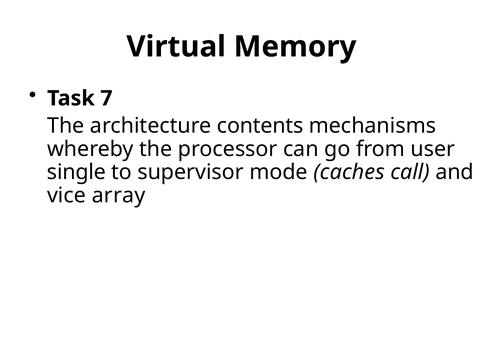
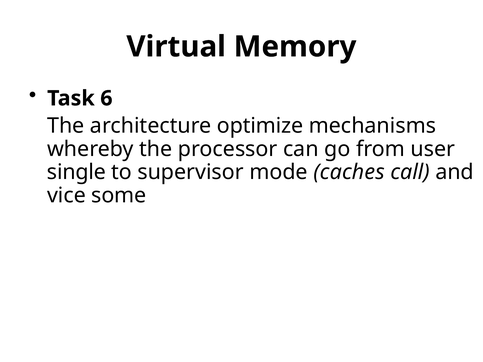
7: 7 -> 6
contents: contents -> optimize
array: array -> some
